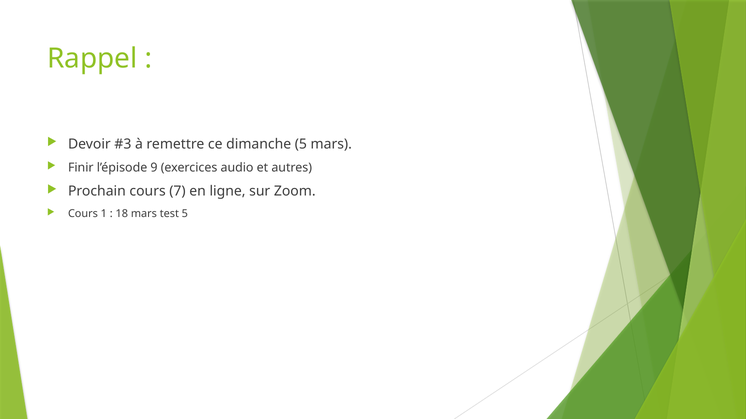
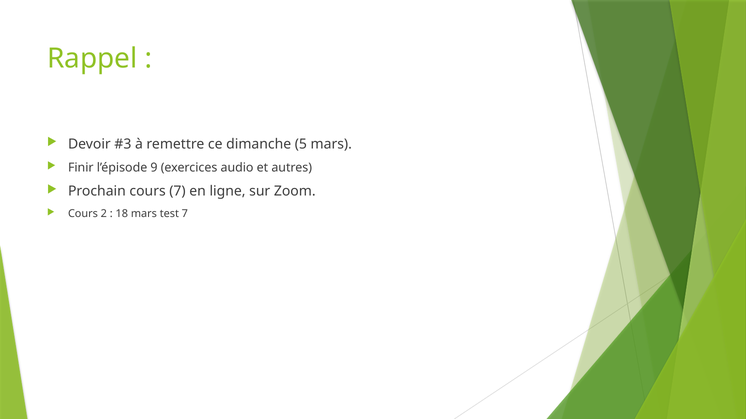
1: 1 -> 2
test 5: 5 -> 7
